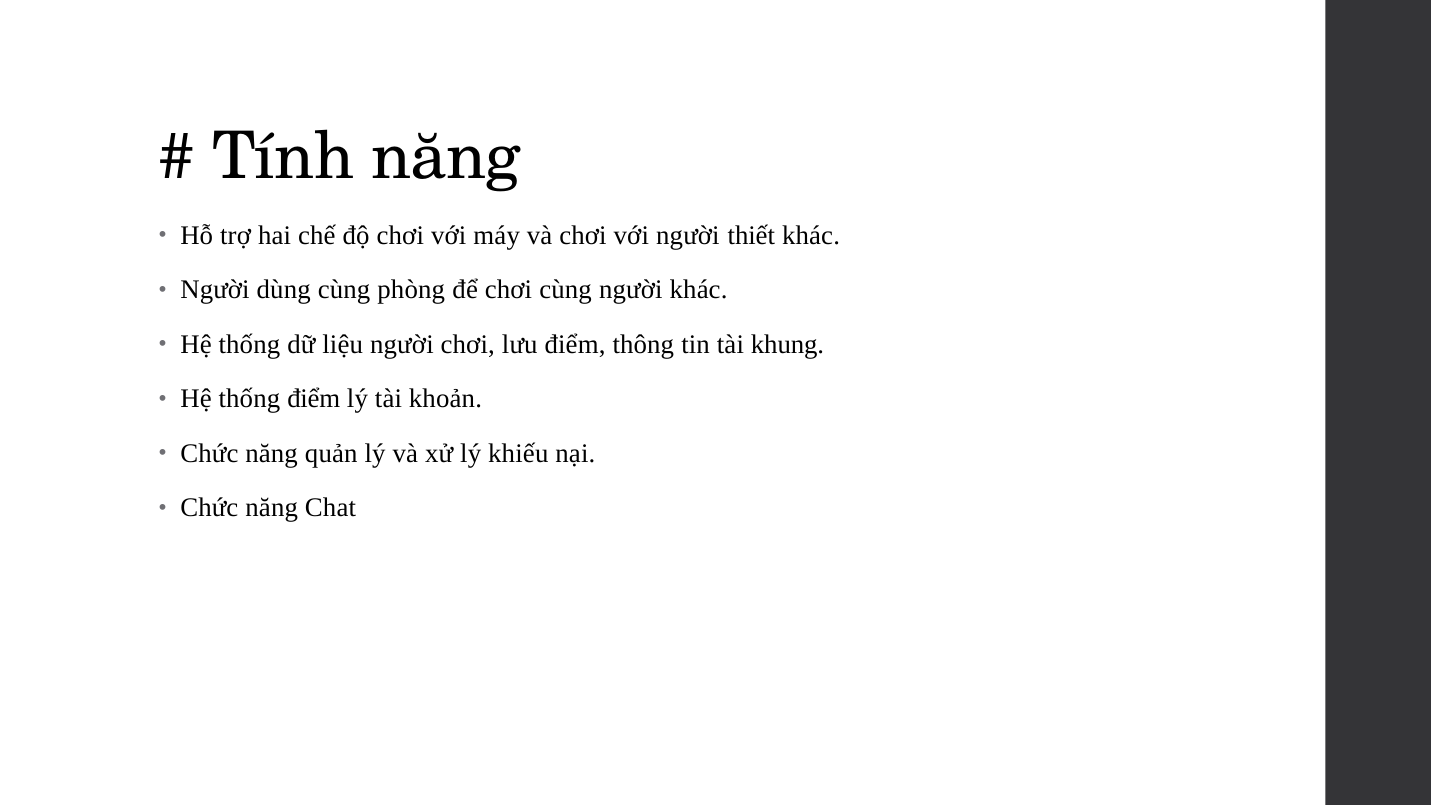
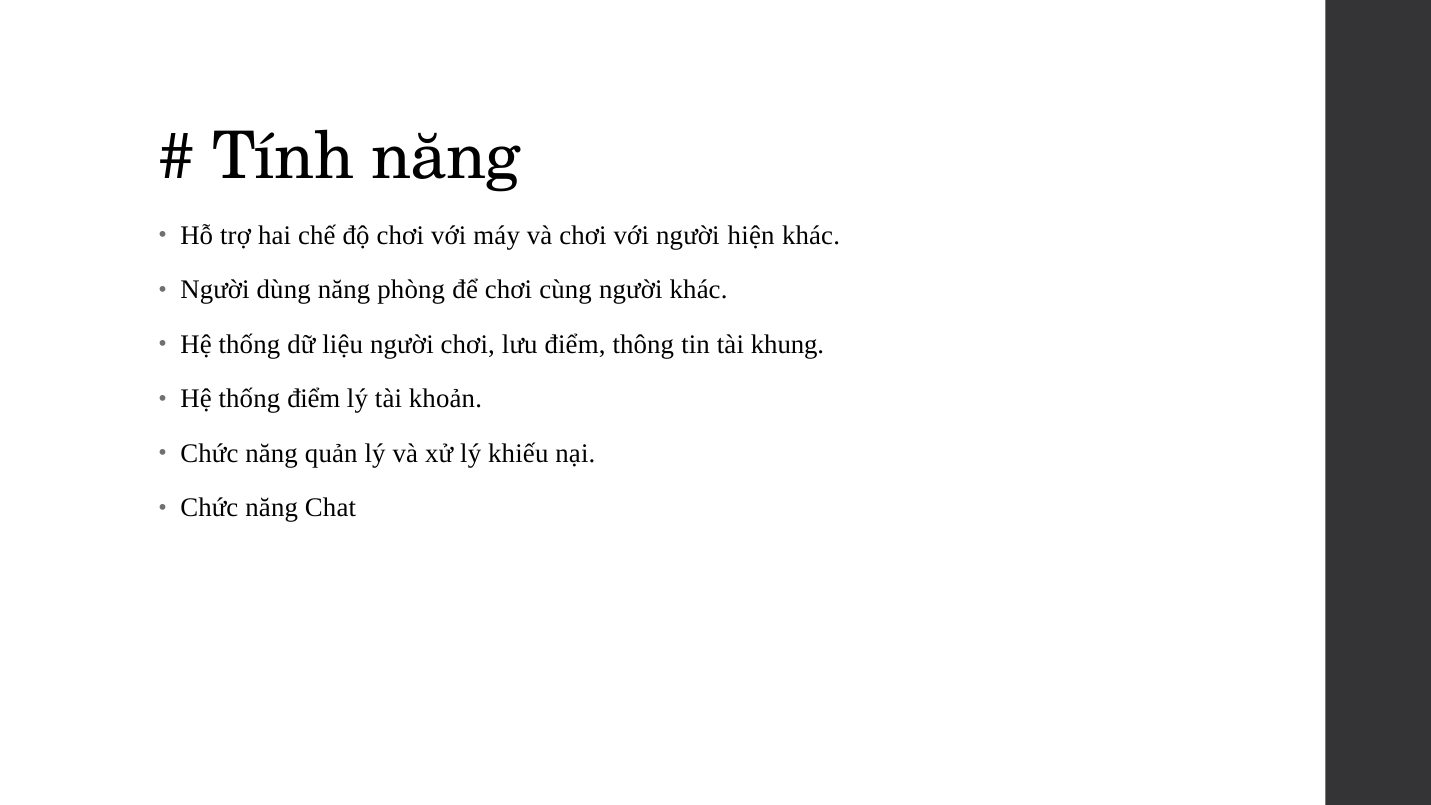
thiết: thiết -> hiện
dùng cùng: cùng -> năng
